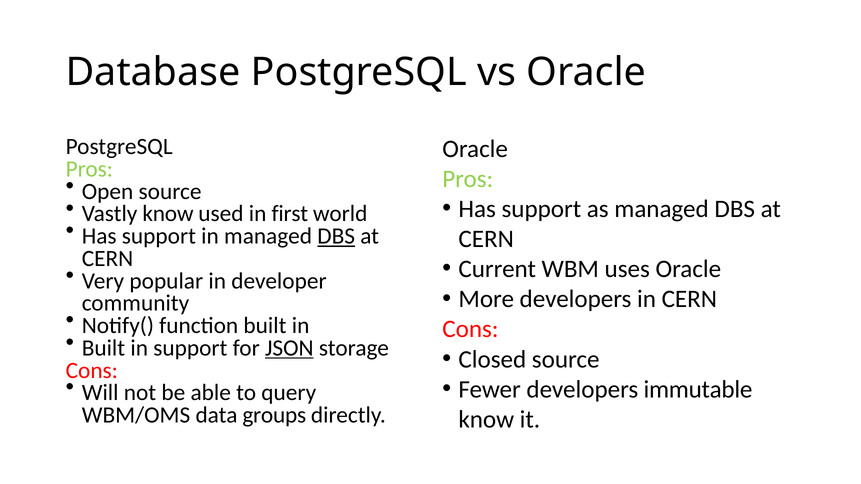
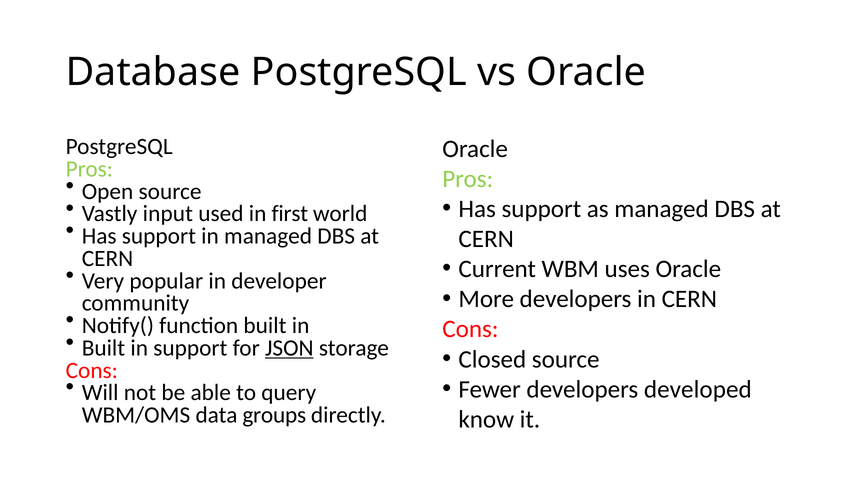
Vastly know: know -> input
DBS at (336, 236) underline: present -> none
immutable: immutable -> developed
